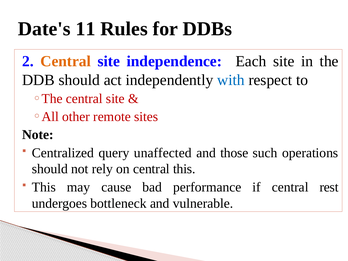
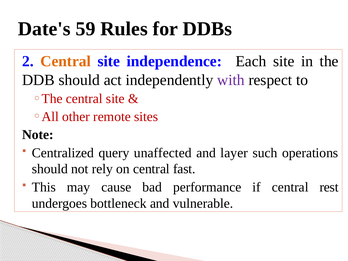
11: 11 -> 59
with colour: blue -> purple
those: those -> layer
central this: this -> fast
